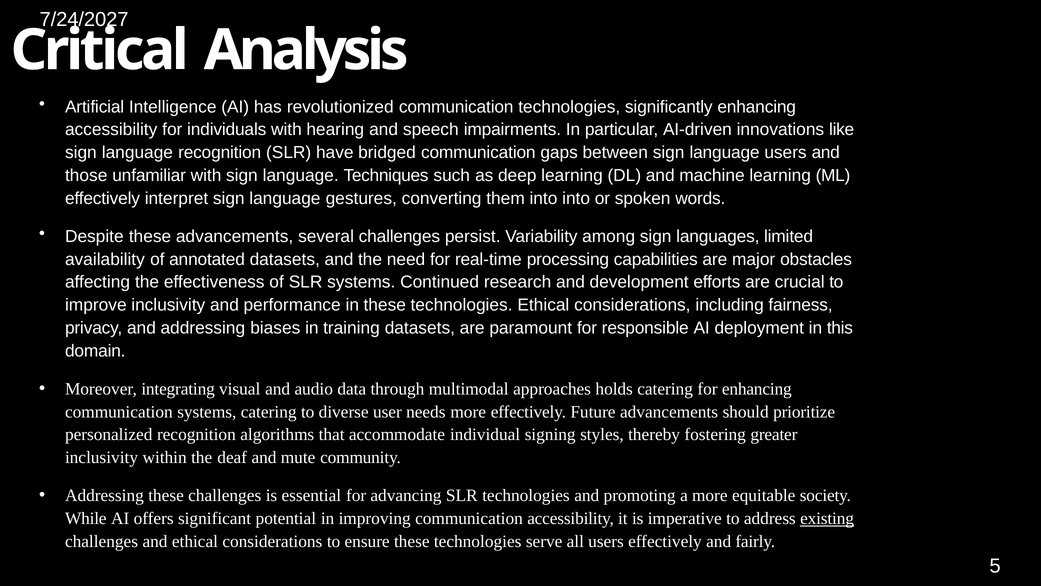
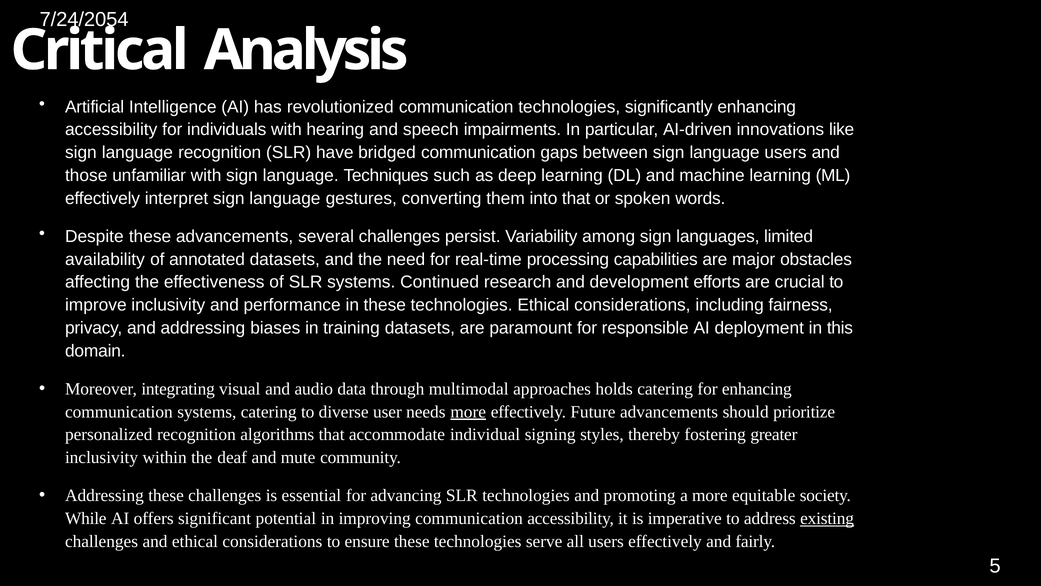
7/24/2027: 7/24/2027 -> 7/24/2054
into into: into -> that
more at (468, 411) underline: none -> present
